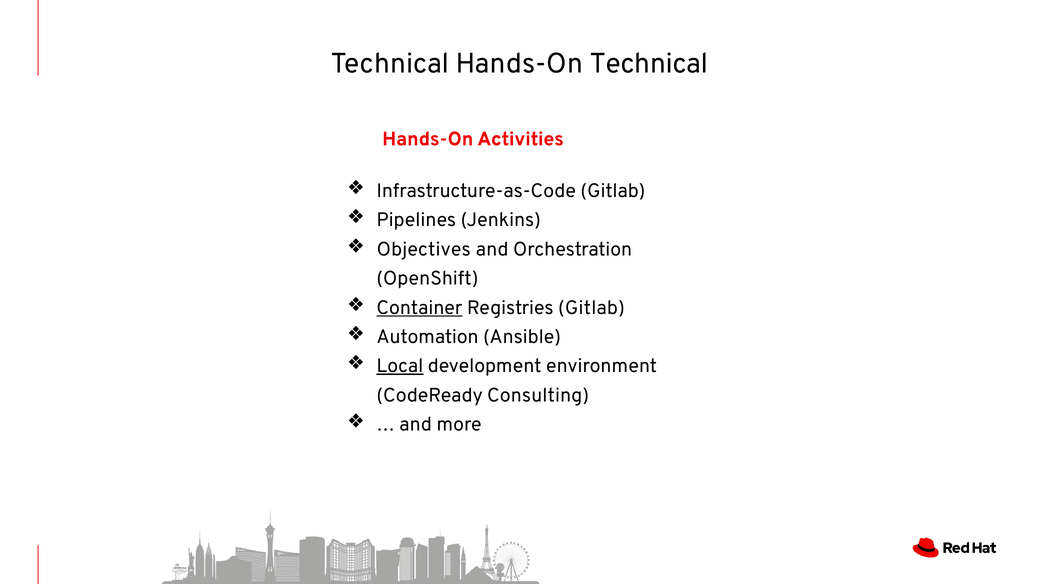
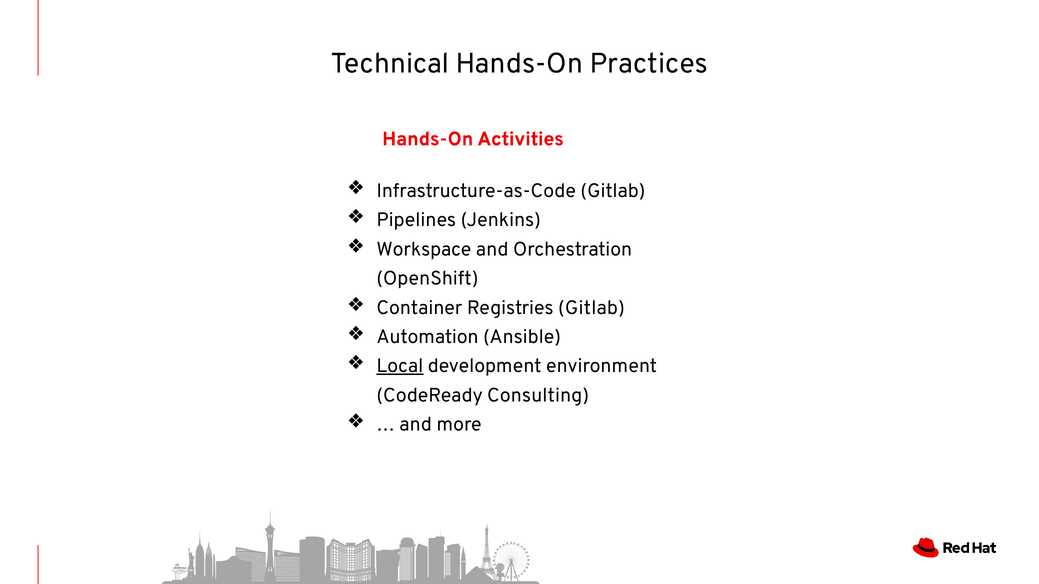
Hands-On Technical: Technical -> Practices
Objectives: Objectives -> Workspace
Container underline: present -> none
